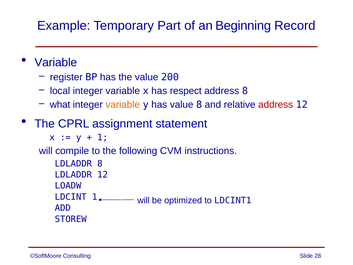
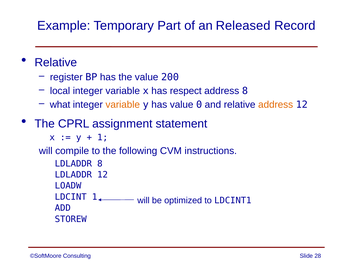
Beginning: Beginning -> Released
Variable at (56, 62): Variable -> Relative
value 8: 8 -> 0
address at (276, 105) colour: red -> orange
